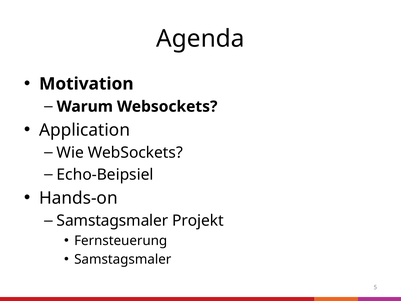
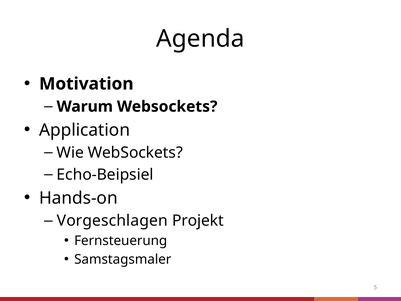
Samstagsmaler at (112, 221): Samstagsmaler -> Vorgeschlagen
